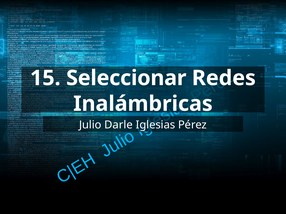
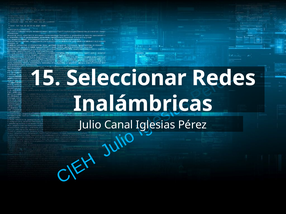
Darle: Darle -> Canal
